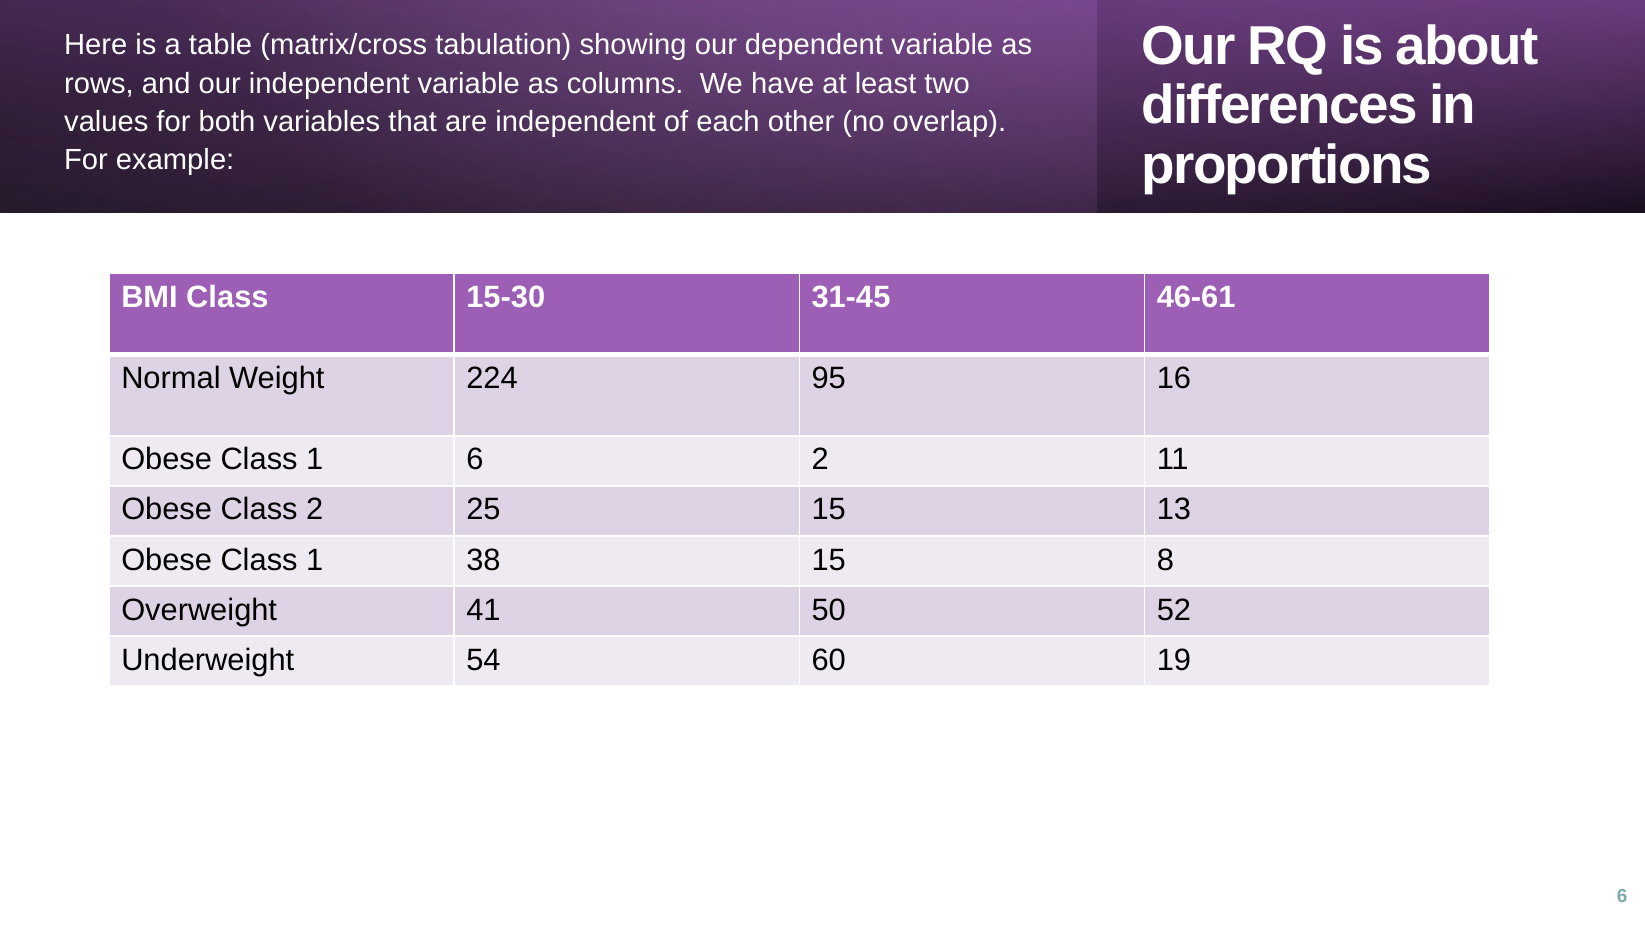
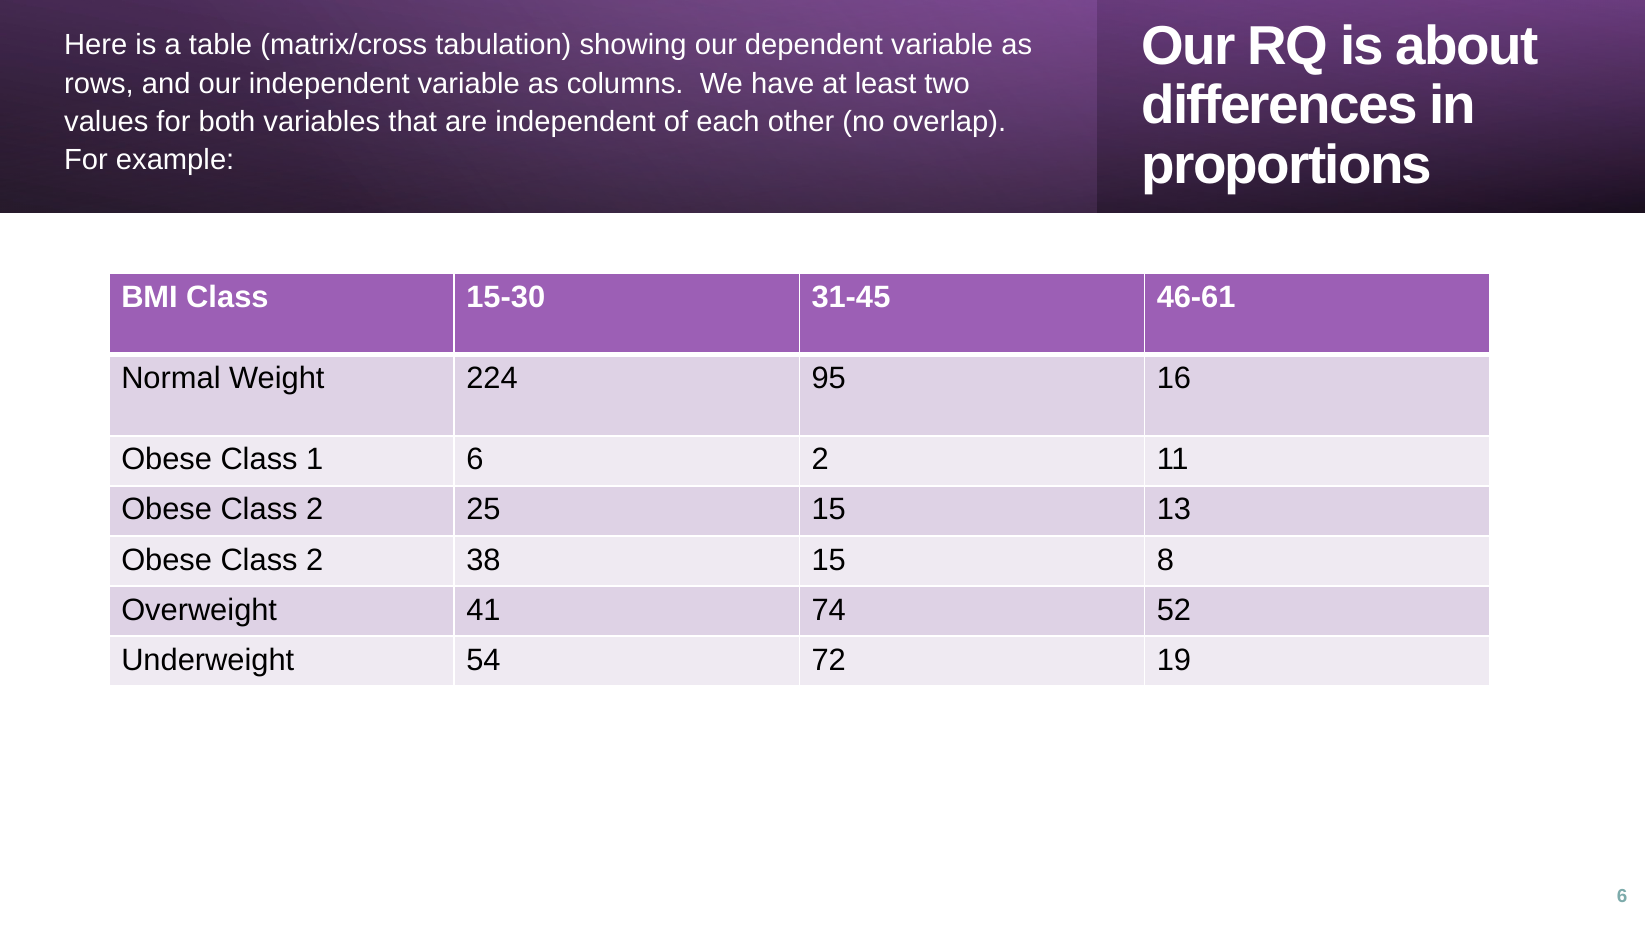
1 at (315, 560): 1 -> 2
50: 50 -> 74
60: 60 -> 72
